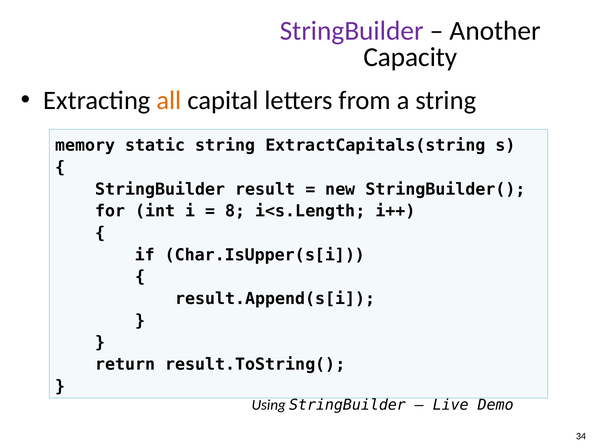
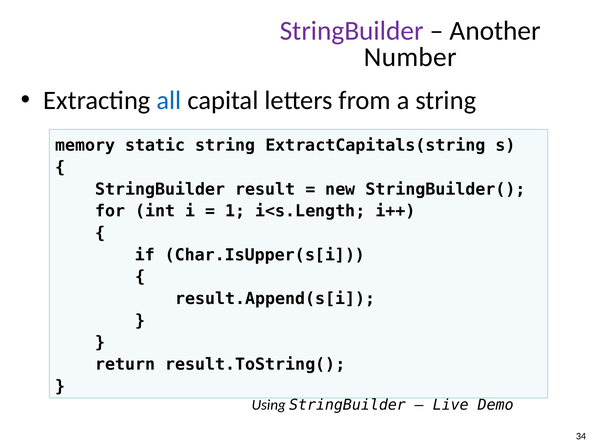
Capacity: Capacity -> Number
all colour: orange -> blue
8: 8 -> 1
